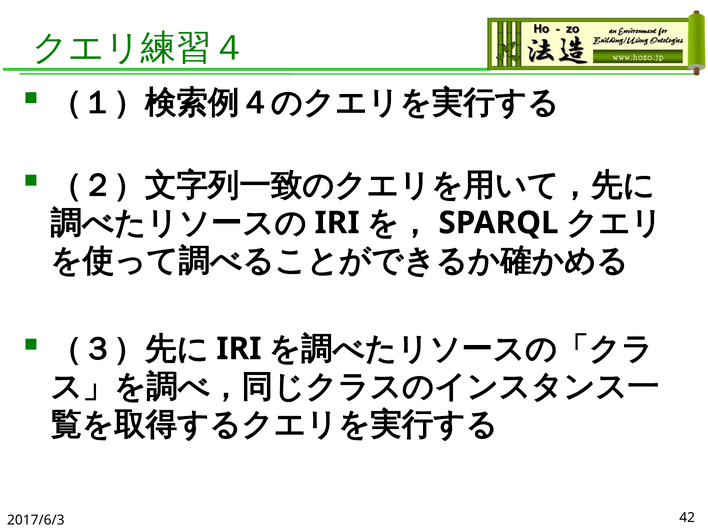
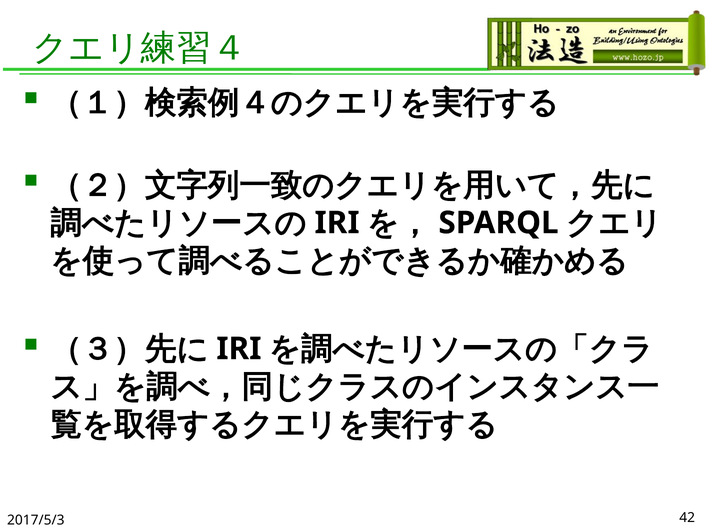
2017/6/3: 2017/6/3 -> 2017/5/3
